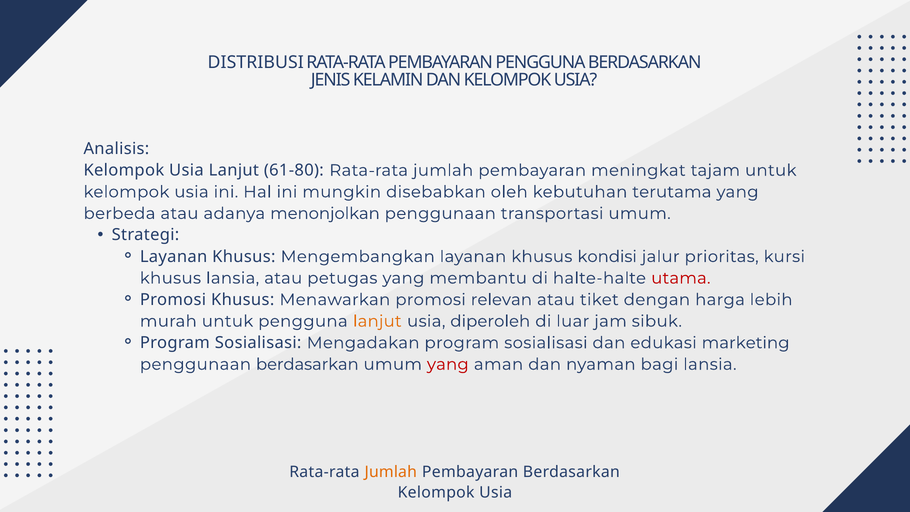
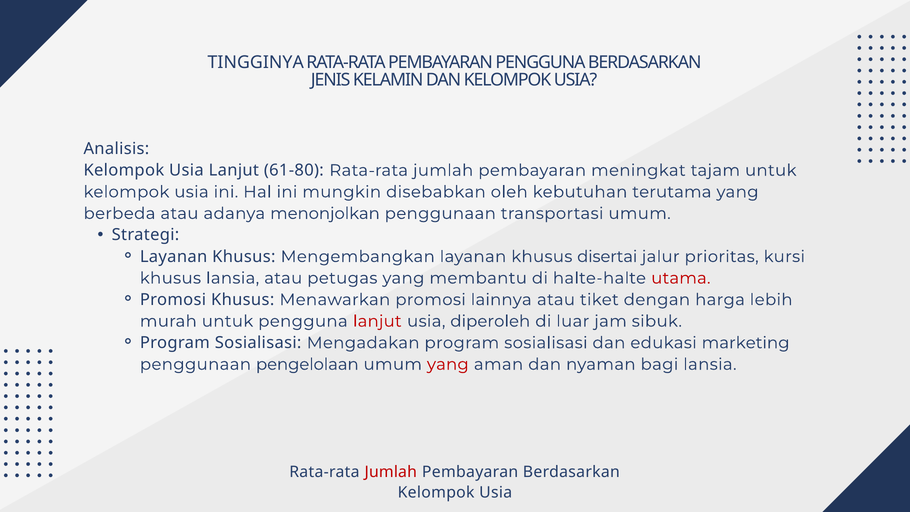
DISTRIBUSI: DISTRIBUSI -> TINGGINYA
kondisi: kondisi -> disertai
relevan: relevan -> lainnya
lanjut at (377, 321) colour: orange -> red
penggunaan berdasarkan: berdasarkan -> pengelolaan
Jumlah at (391, 472) colour: orange -> red
